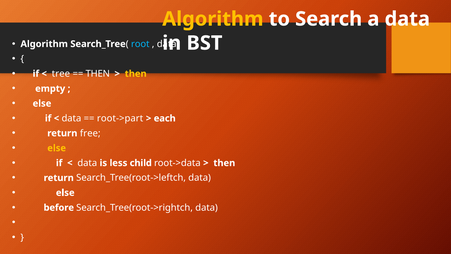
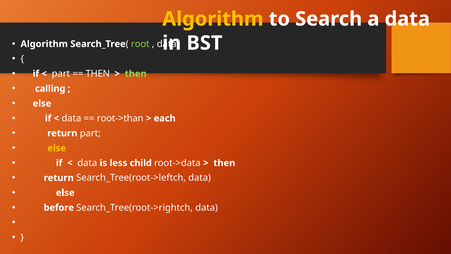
root colour: light blue -> light green
tree at (61, 74): tree -> part
then at (136, 74) colour: yellow -> light green
empty: empty -> calling
root->part: root->part -> root->than
return free: free -> part
